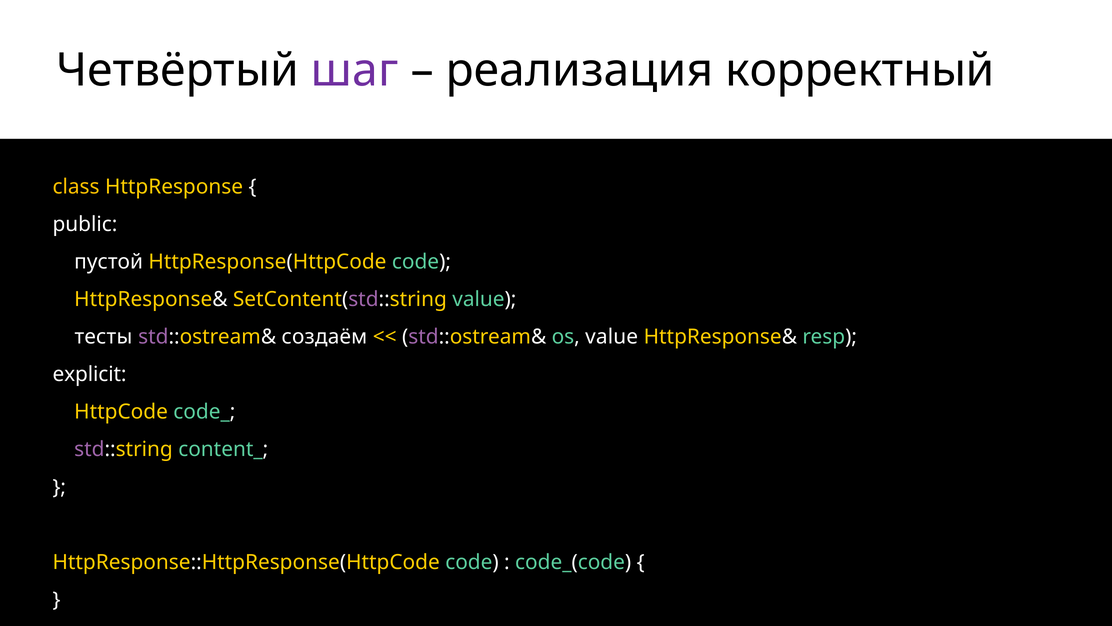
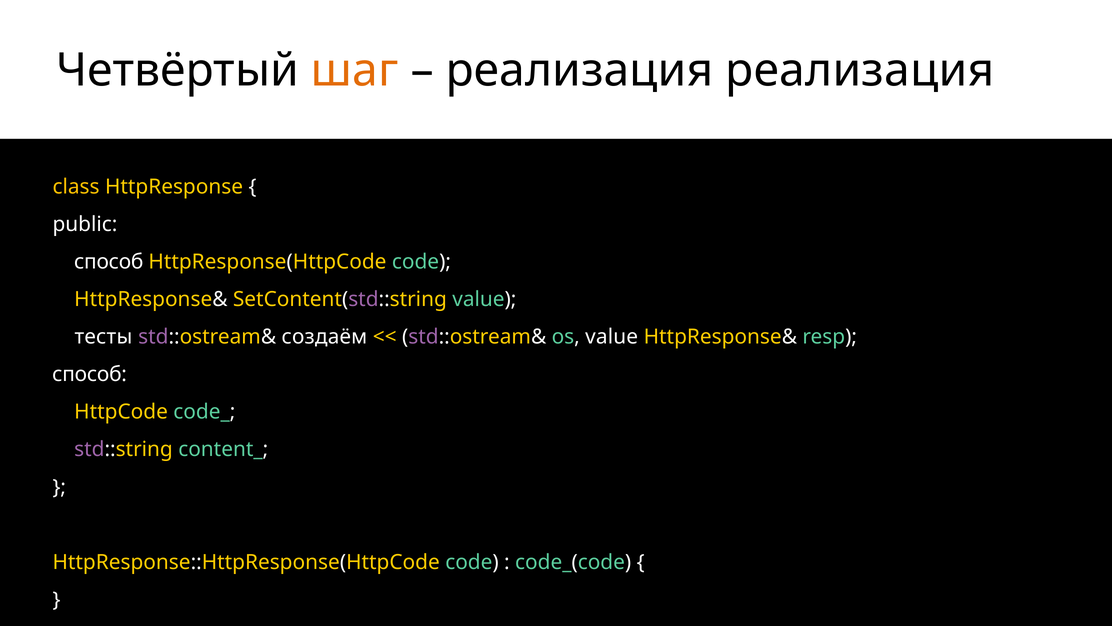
шаг colour: purple -> orange
реализация корректный: корректный -> реализация
пустой at (109, 262): пустой -> способ
explicit at (90, 374): explicit -> способ
